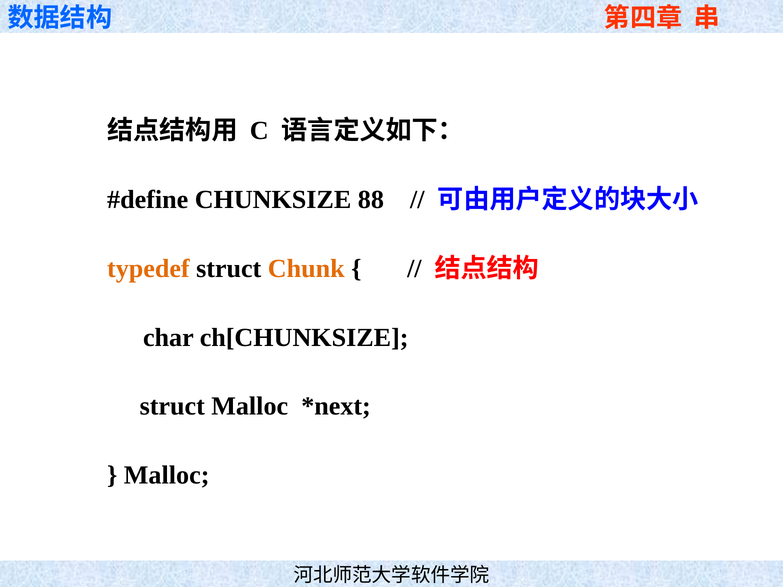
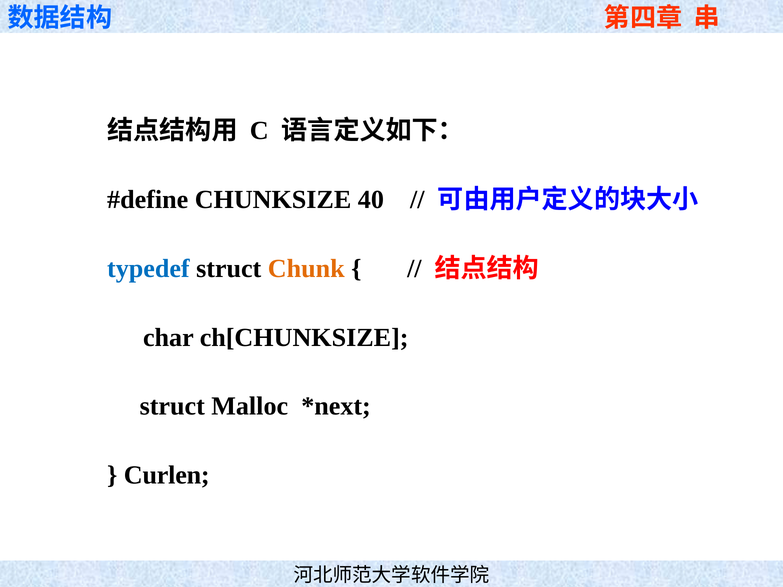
88: 88 -> 40
typedef colour: orange -> blue
Malloc at (167, 475): Malloc -> Curlen
